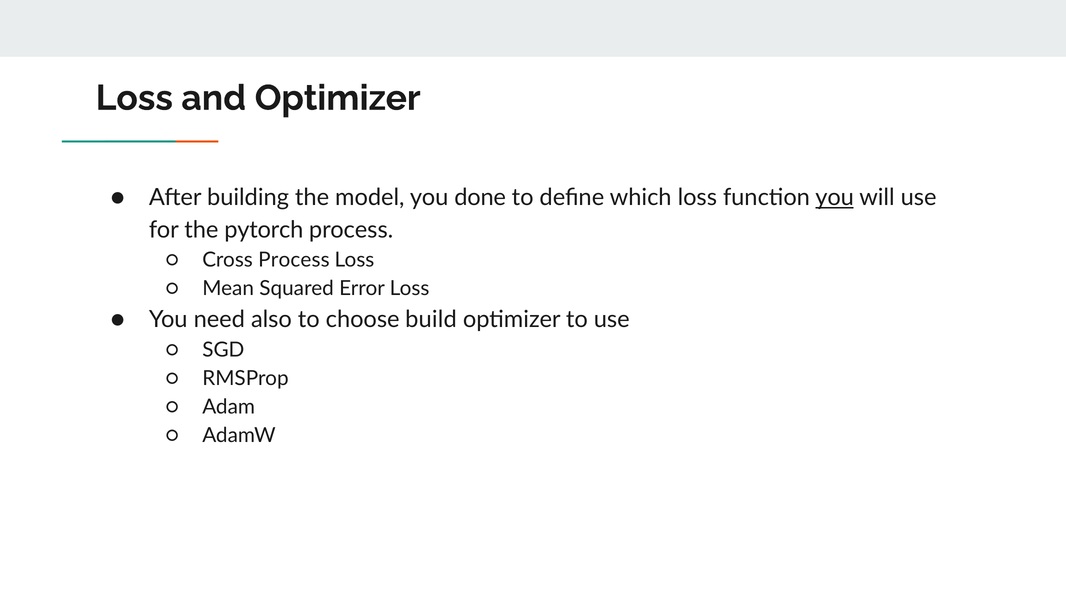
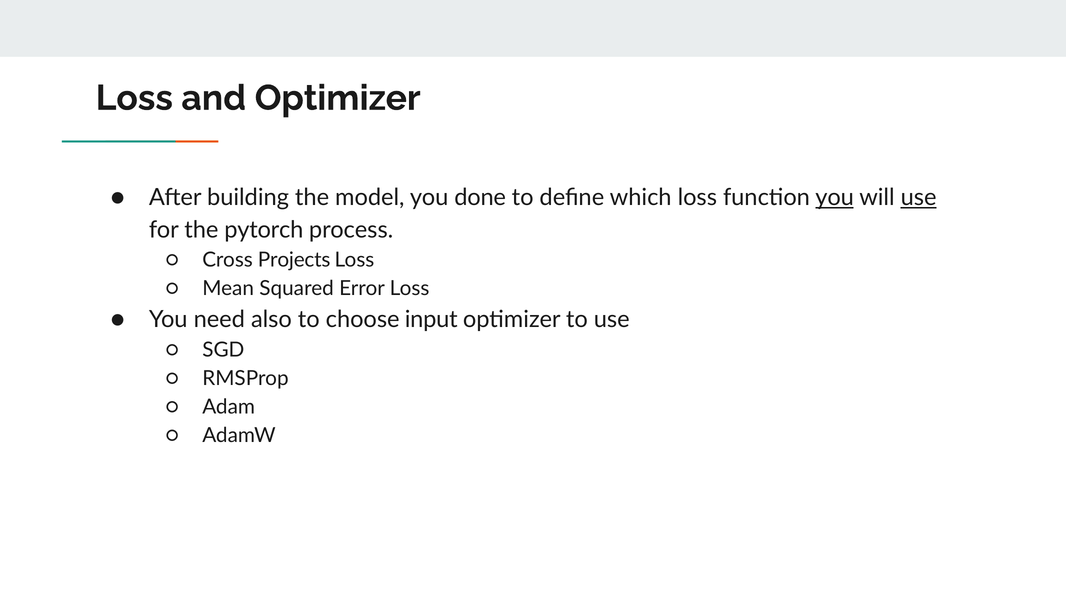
use at (919, 198) underline: none -> present
Cross Process: Process -> Projects
build: build -> input
